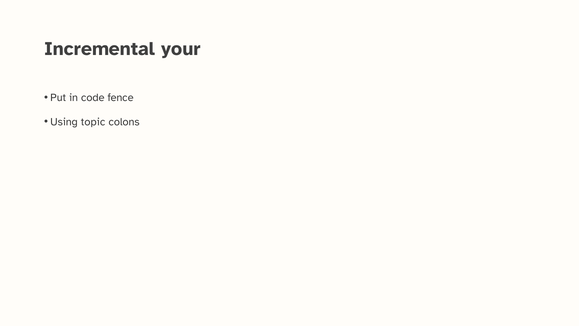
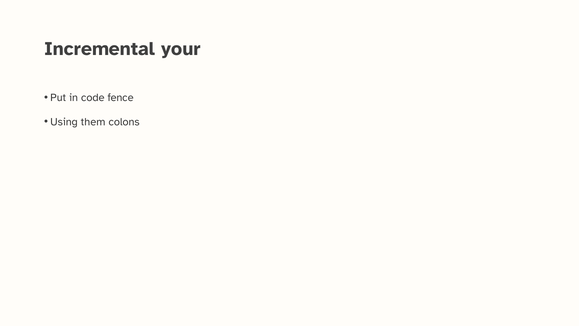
topic: topic -> them
